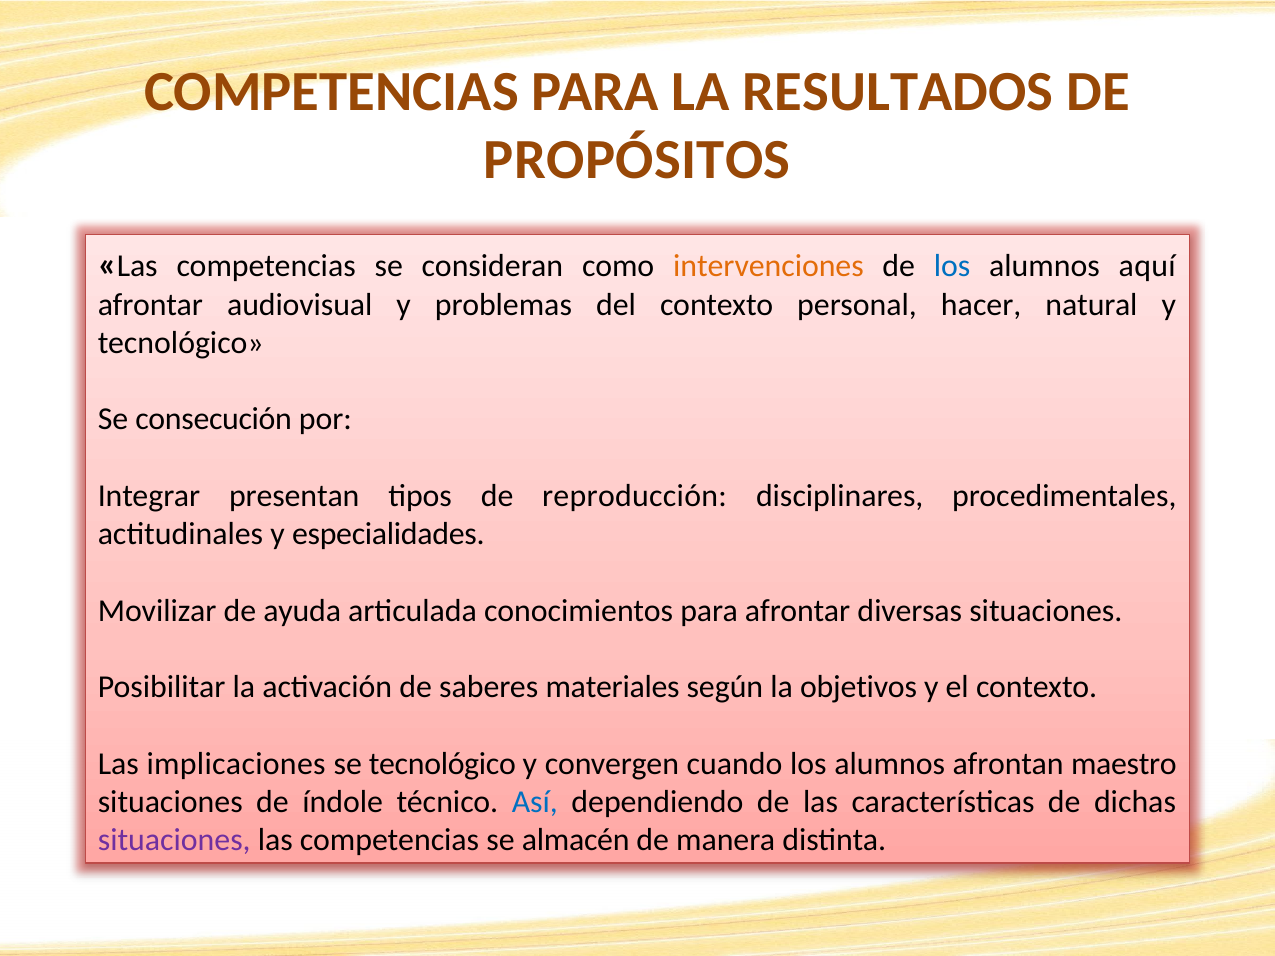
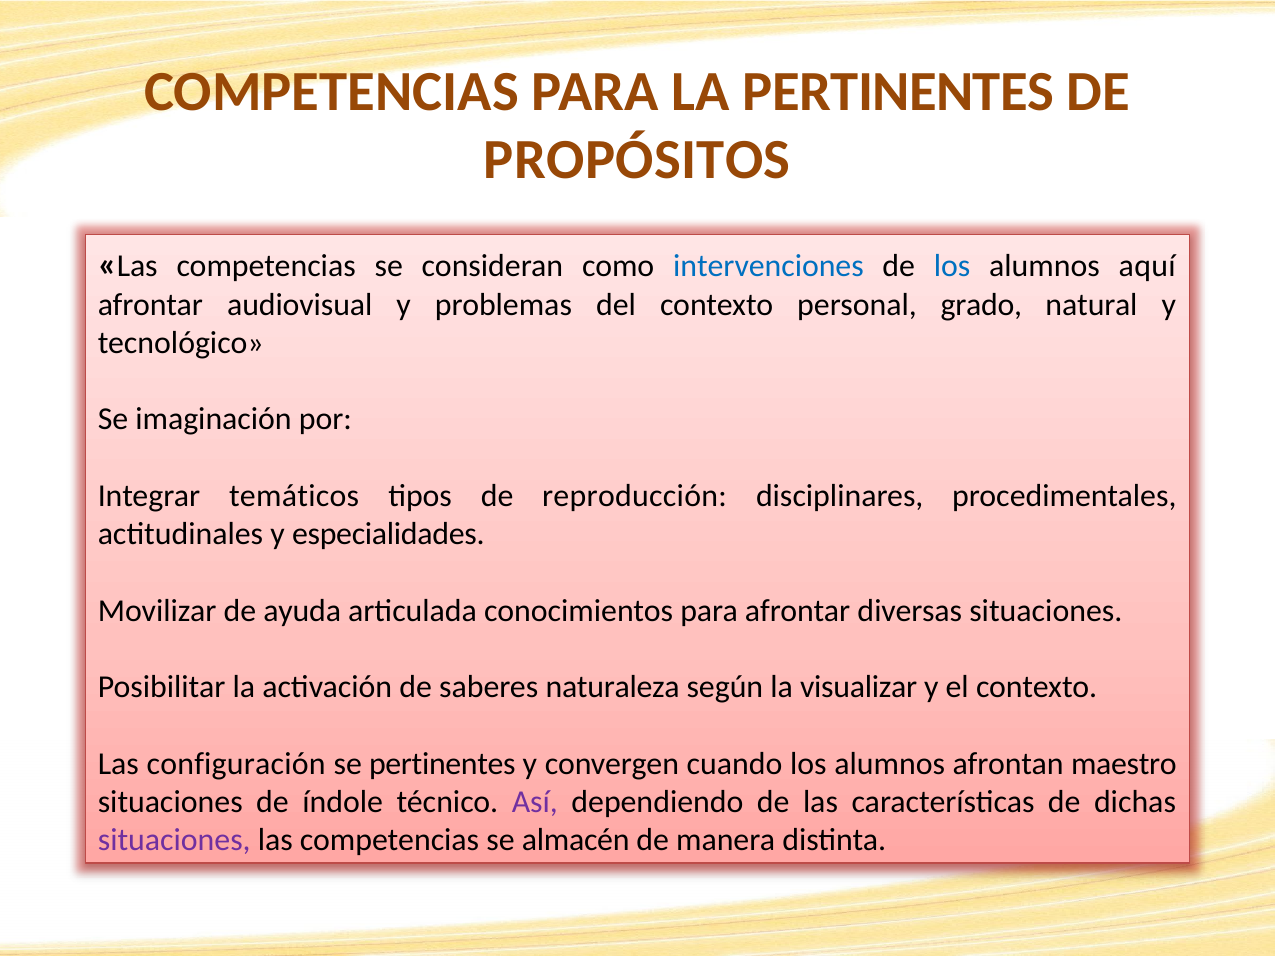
LA RESULTADOS: RESULTADOS -> PERTINENTES
intervenciones colour: orange -> blue
hacer: hacer -> grado
consecución: consecución -> imaginación
presentan: presentan -> temáticos
materiales: materiales -> naturaleza
objetivos: objetivos -> visualizar
implicaciones: implicaciones -> configuración
se tecnológico: tecnológico -> pertinentes
Así colour: blue -> purple
